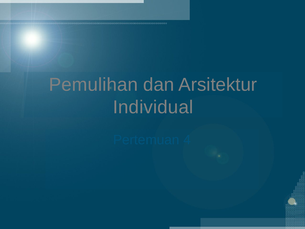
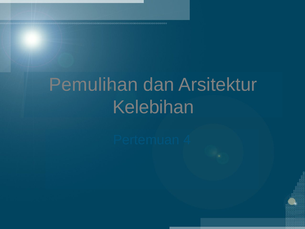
Individual: Individual -> Kelebihan
